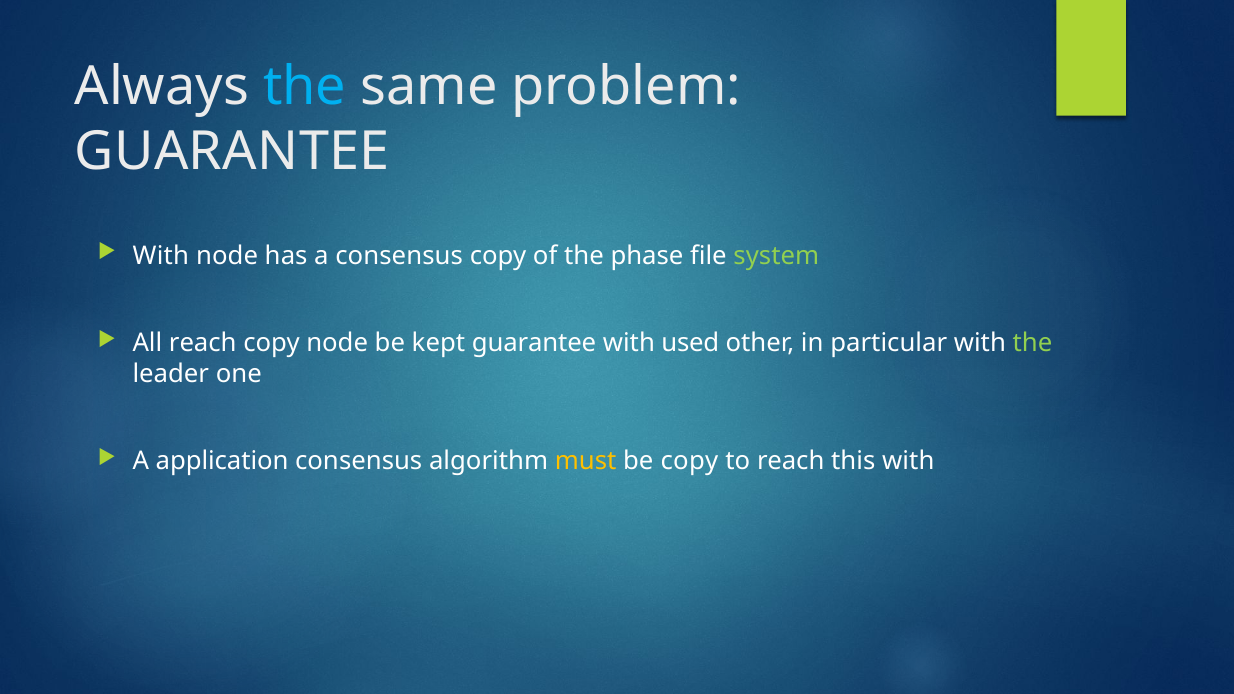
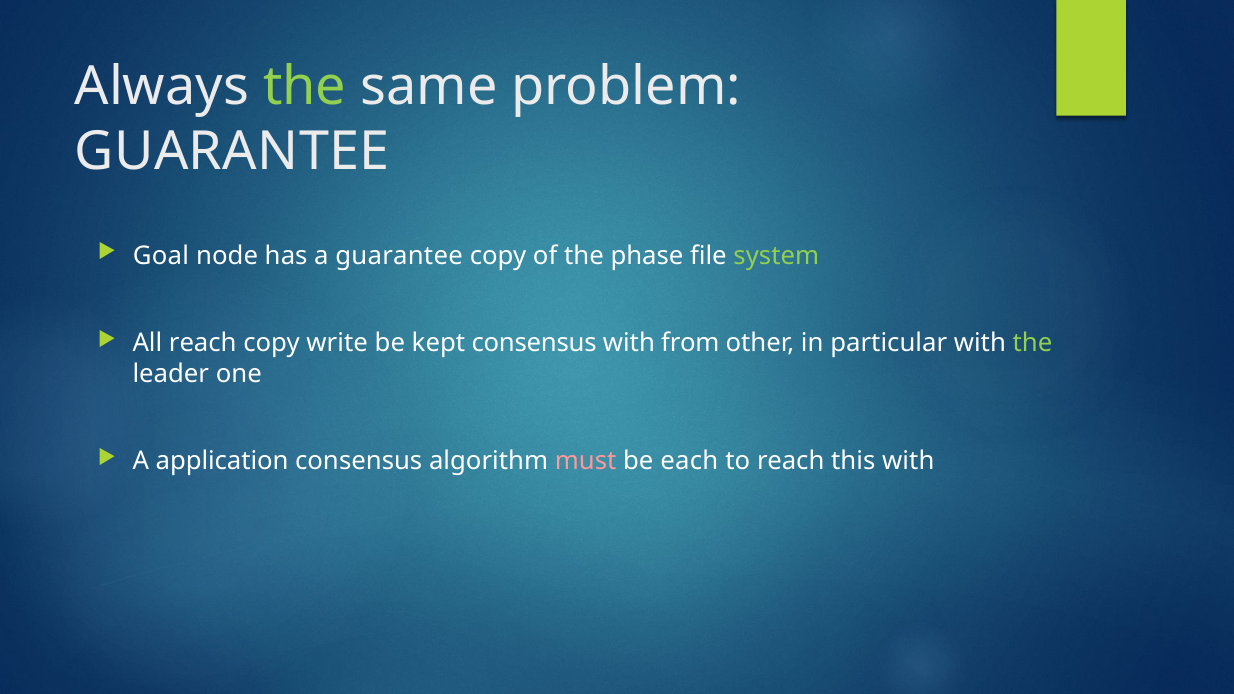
the at (305, 87) colour: light blue -> light green
With at (161, 256): With -> Goal
a consensus: consensus -> guarantee
copy node: node -> write
kept guarantee: guarantee -> consensus
used: used -> from
must colour: yellow -> pink
be copy: copy -> each
